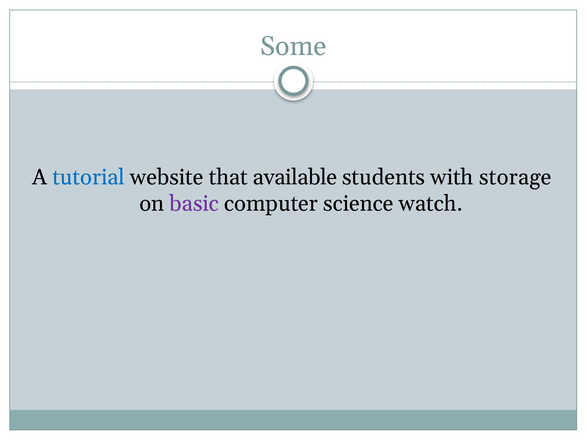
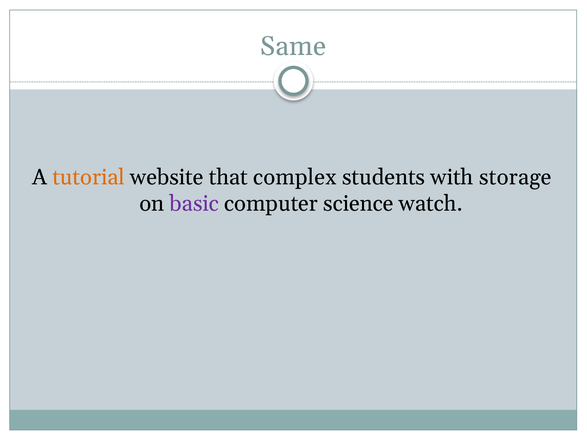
Some: Some -> Same
tutorial colour: blue -> orange
available: available -> complex
